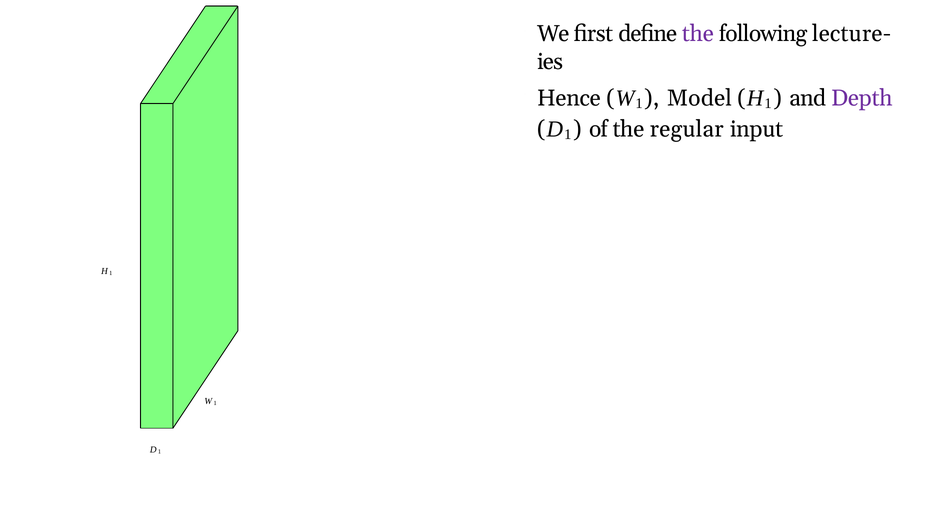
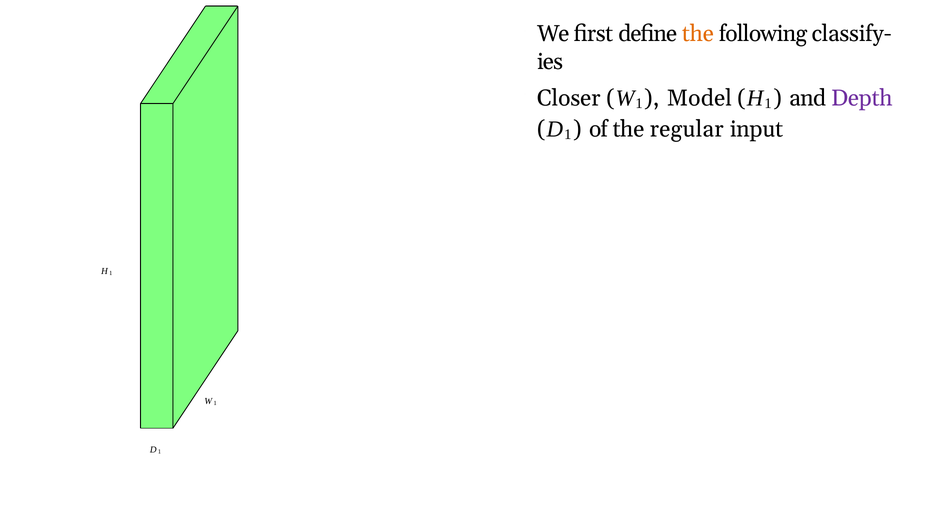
the at (698, 34) colour: purple -> orange
lecture-: lecture- -> classify-
Hence: Hence -> Closer
